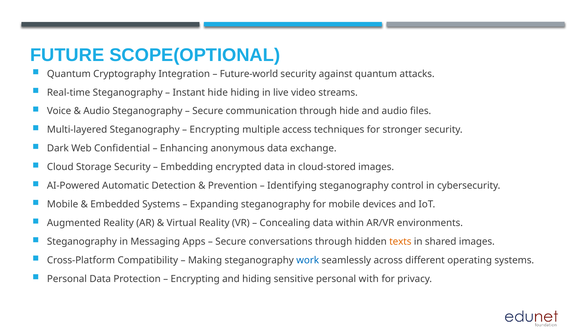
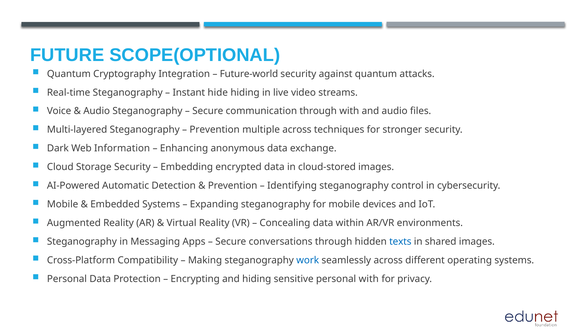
through hide: hide -> with
Encrypting at (215, 130): Encrypting -> Prevention
multiple access: access -> across
Confidential: Confidential -> Information
texts colour: orange -> blue
